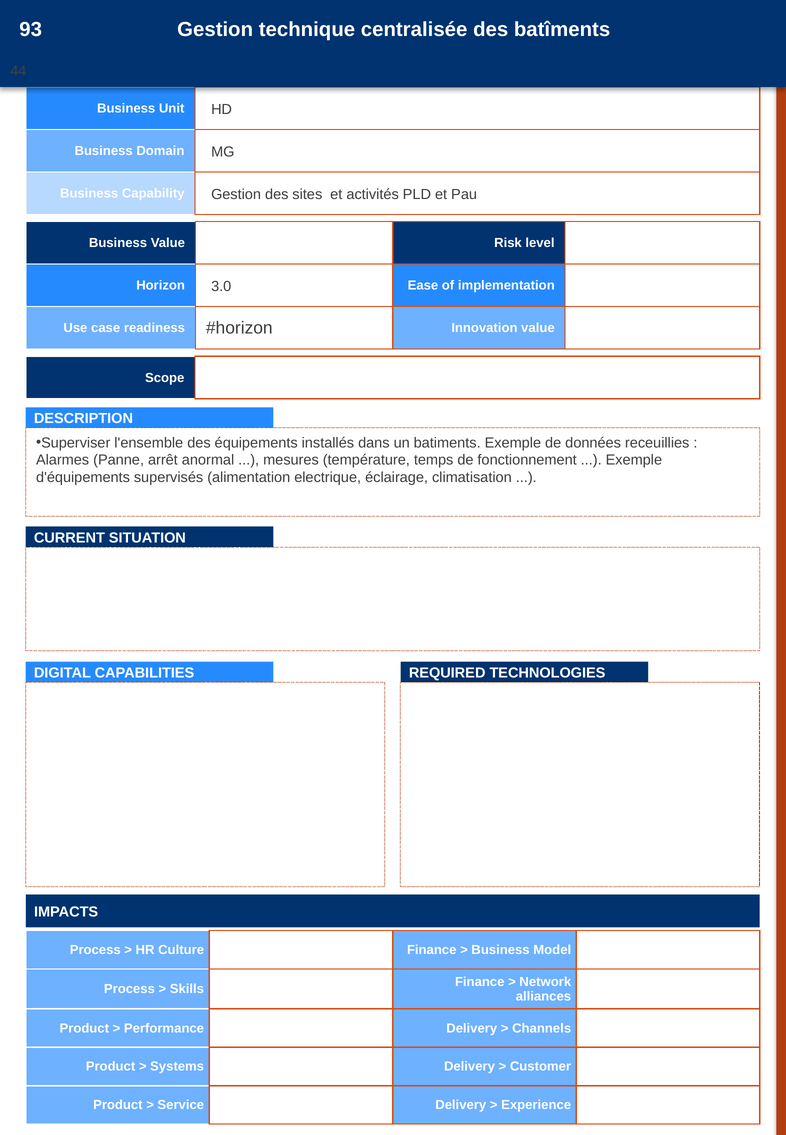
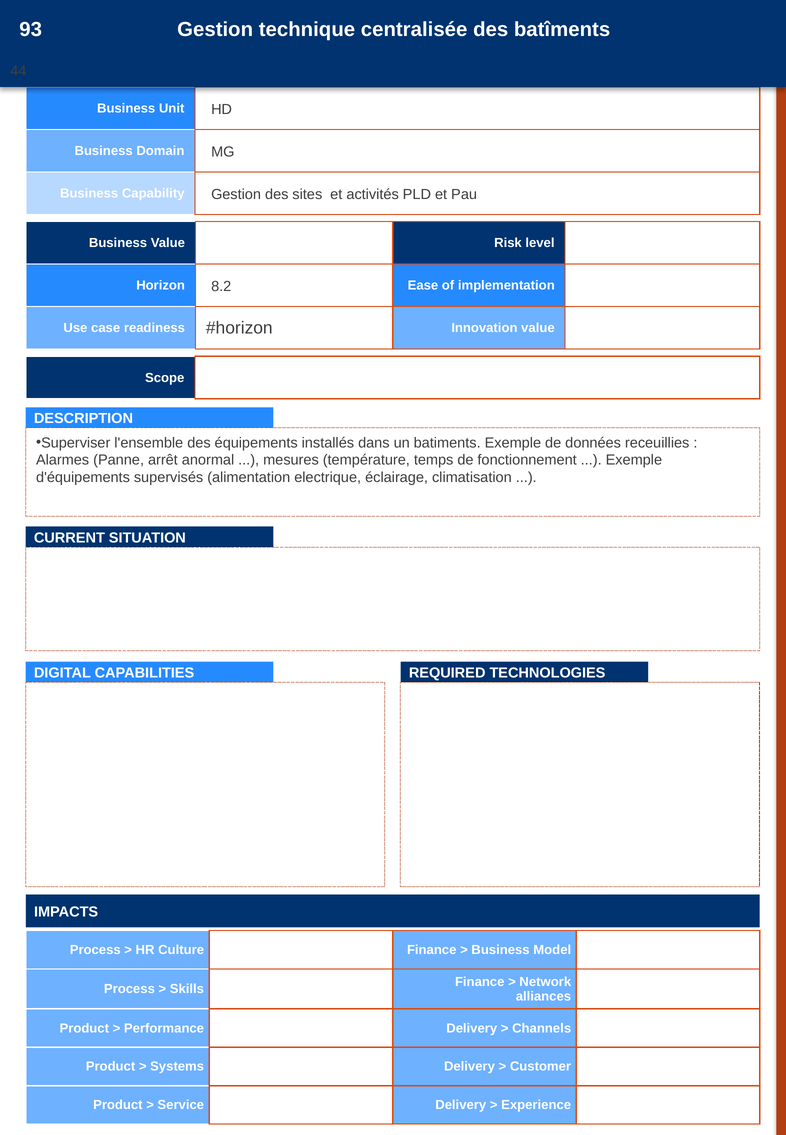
3.0: 3.0 -> 8.2
